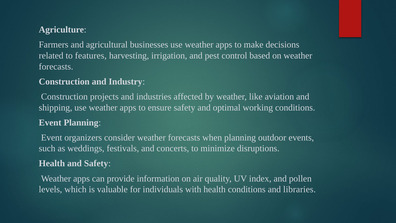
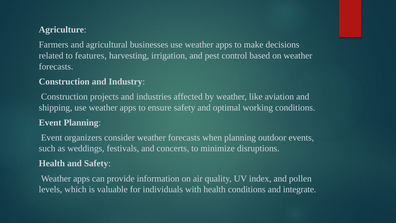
libraries: libraries -> integrate
